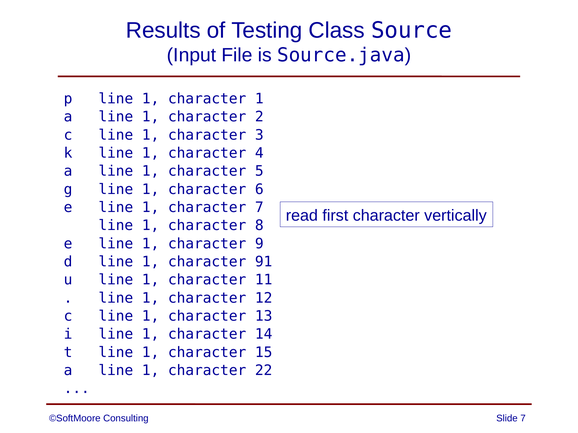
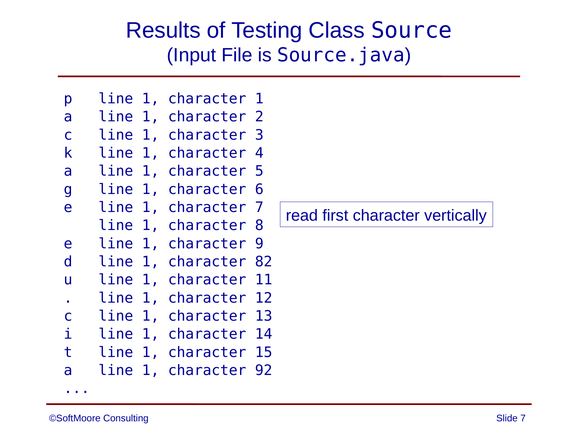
91: 91 -> 82
22: 22 -> 92
